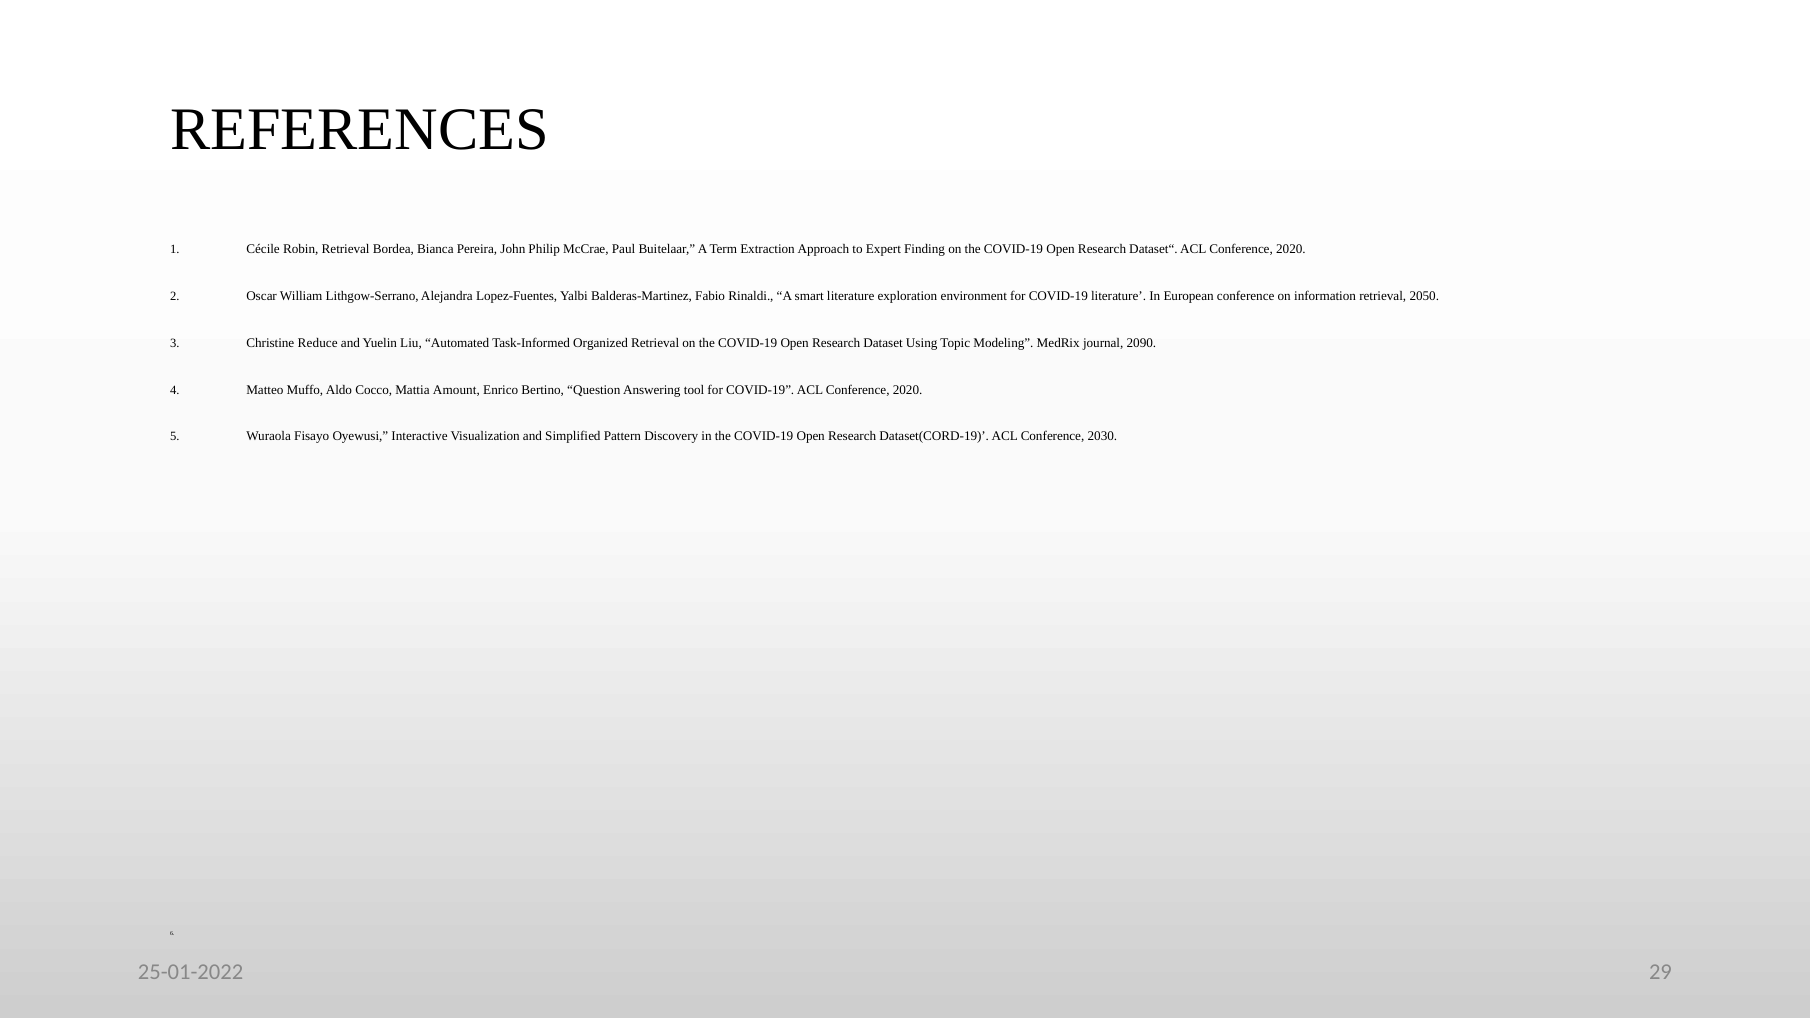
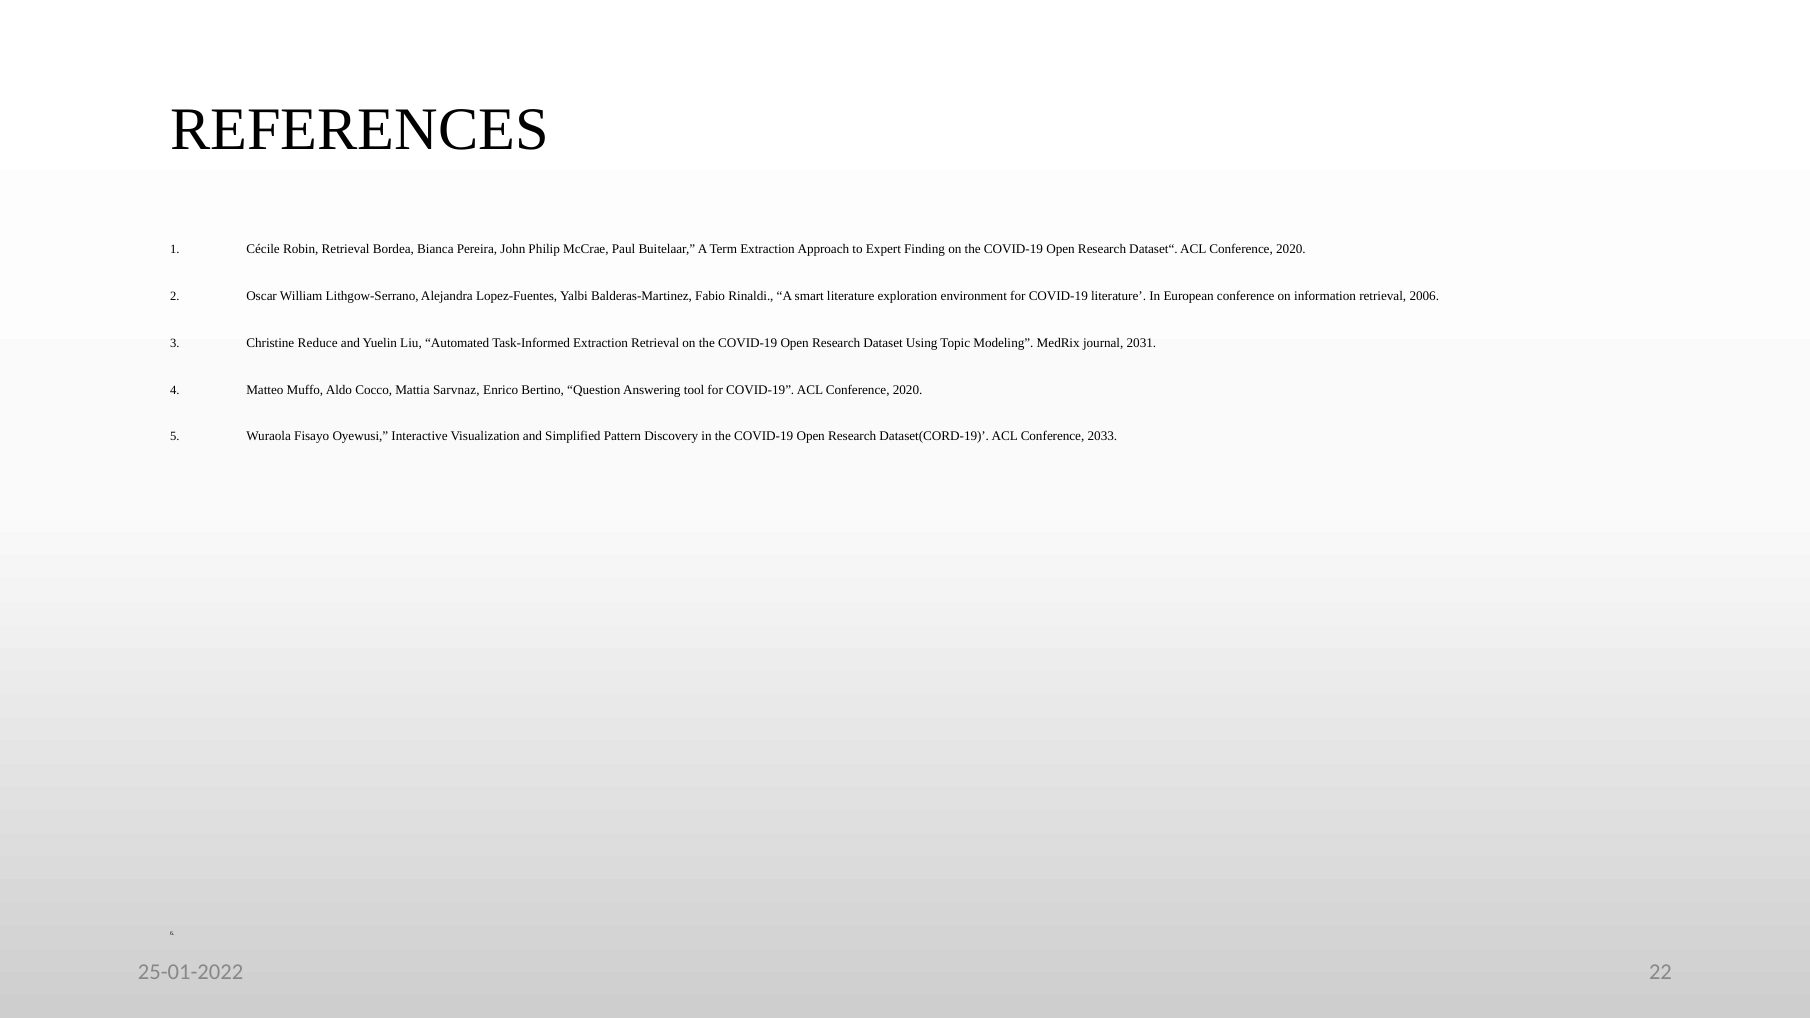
2050: 2050 -> 2006
Task-Informed Organized: Organized -> Extraction
2090: 2090 -> 2031
Amount: Amount -> Sarvnaz
2030: 2030 -> 2033
29: 29 -> 22
